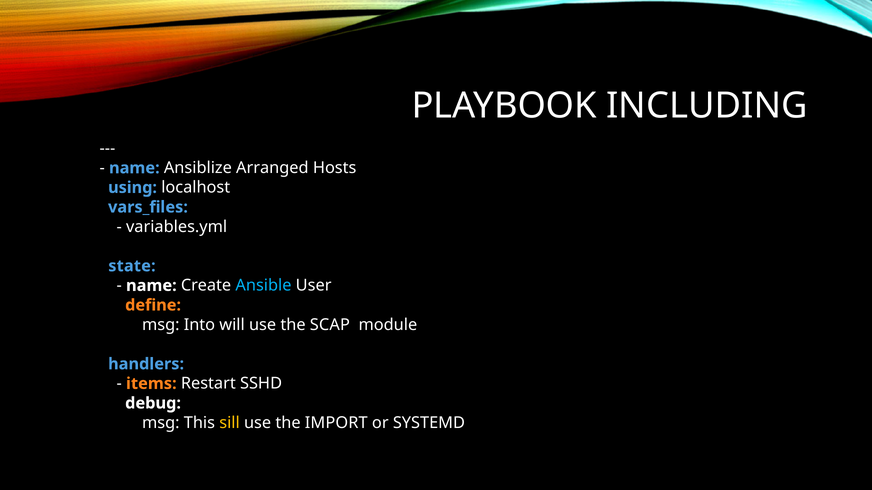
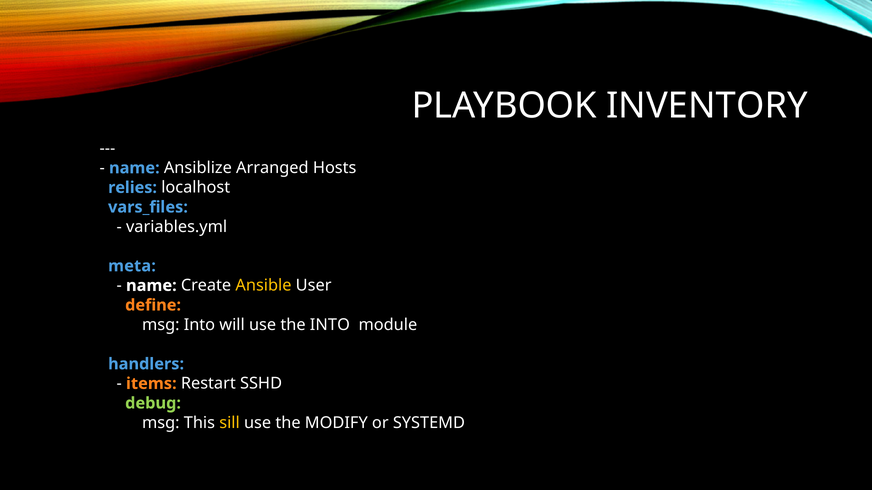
INCLUDING: INCLUDING -> INVENTORY
using: using -> relies
state: state -> meta
Ansible colour: light blue -> yellow
the SCAP: SCAP -> INTO
debug colour: white -> light green
IMPORT: IMPORT -> MODIFY
